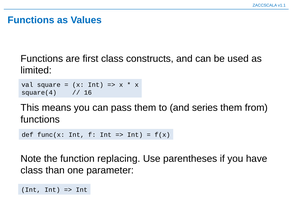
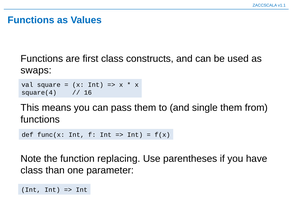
limited: limited -> swaps
series: series -> single
